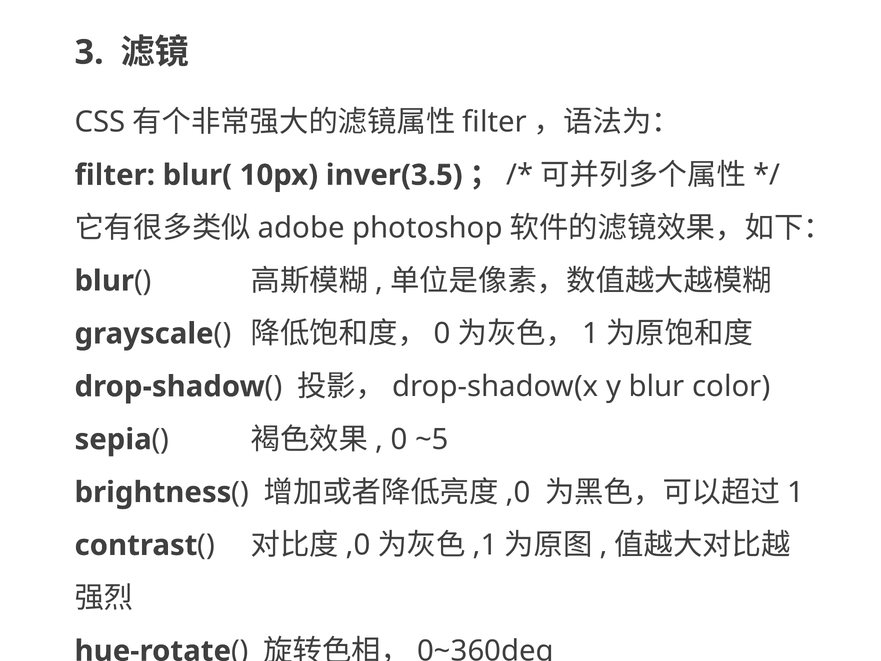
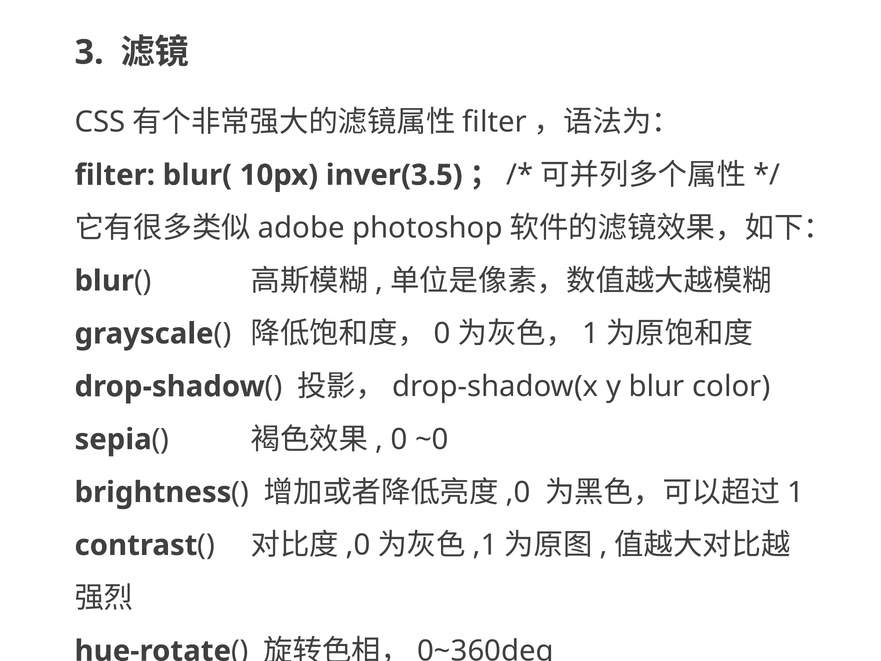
~5: ~5 -> ~0
